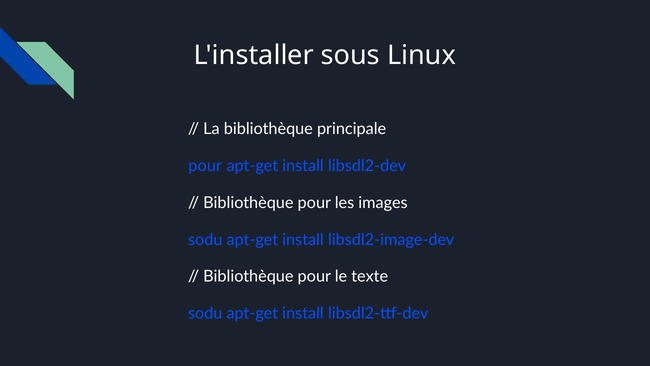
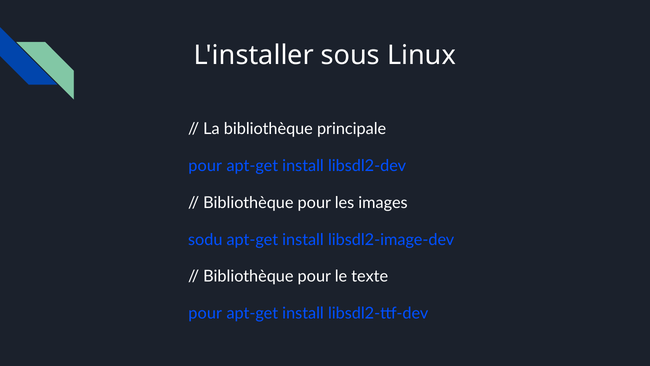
sodu at (205, 313): sodu -> pour
